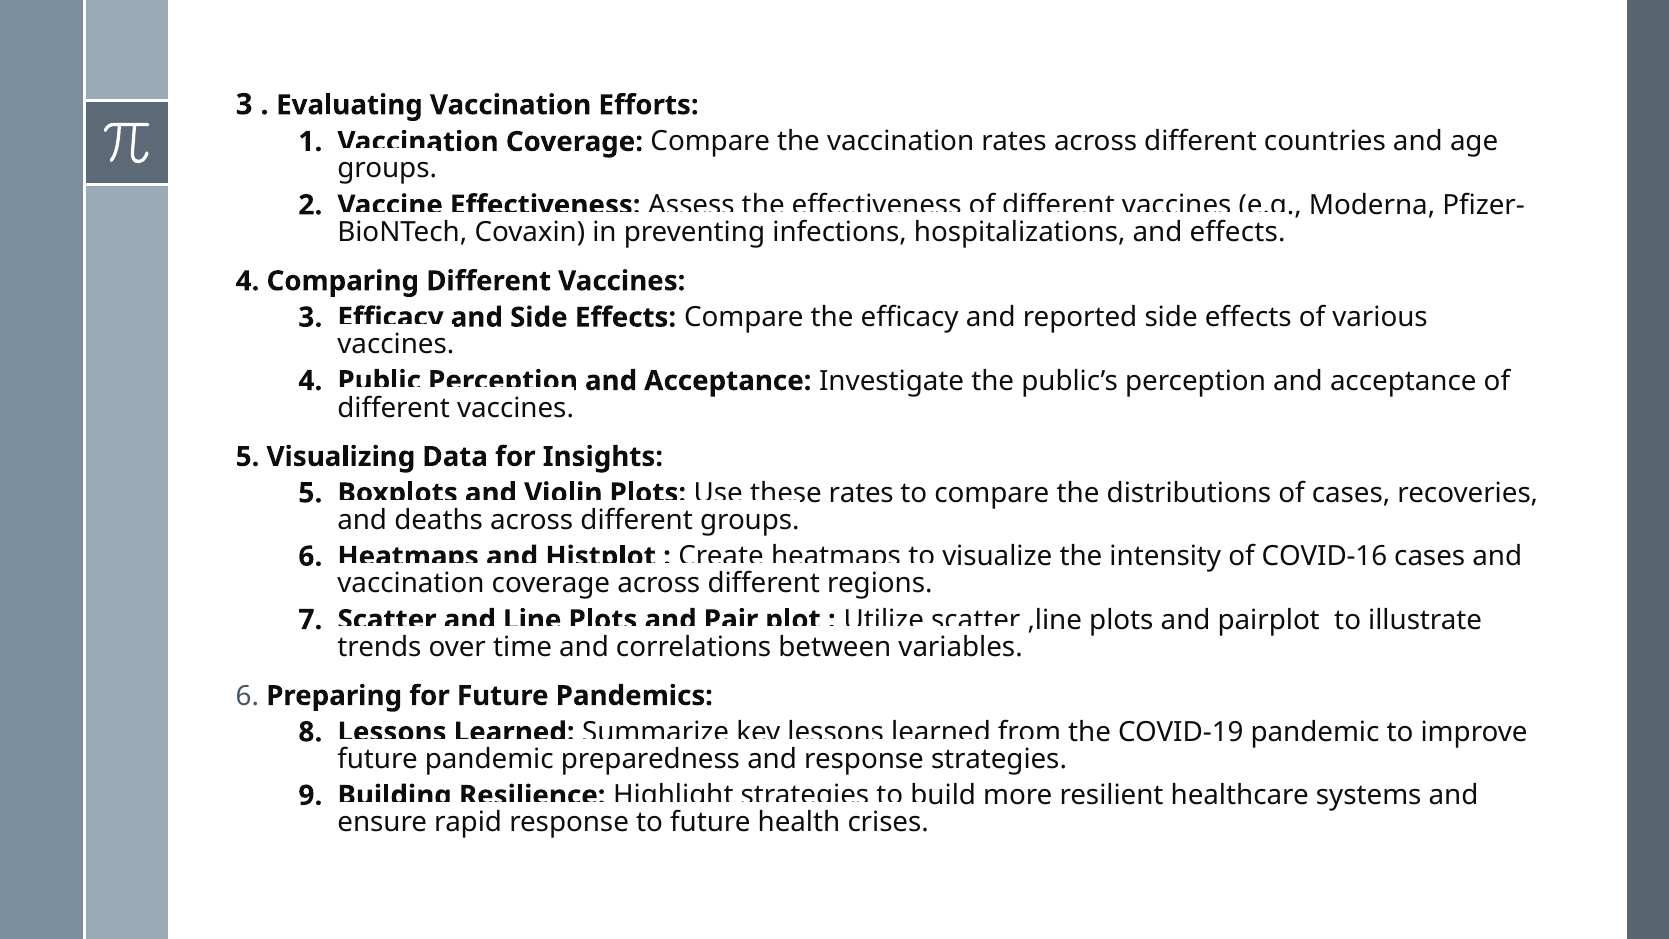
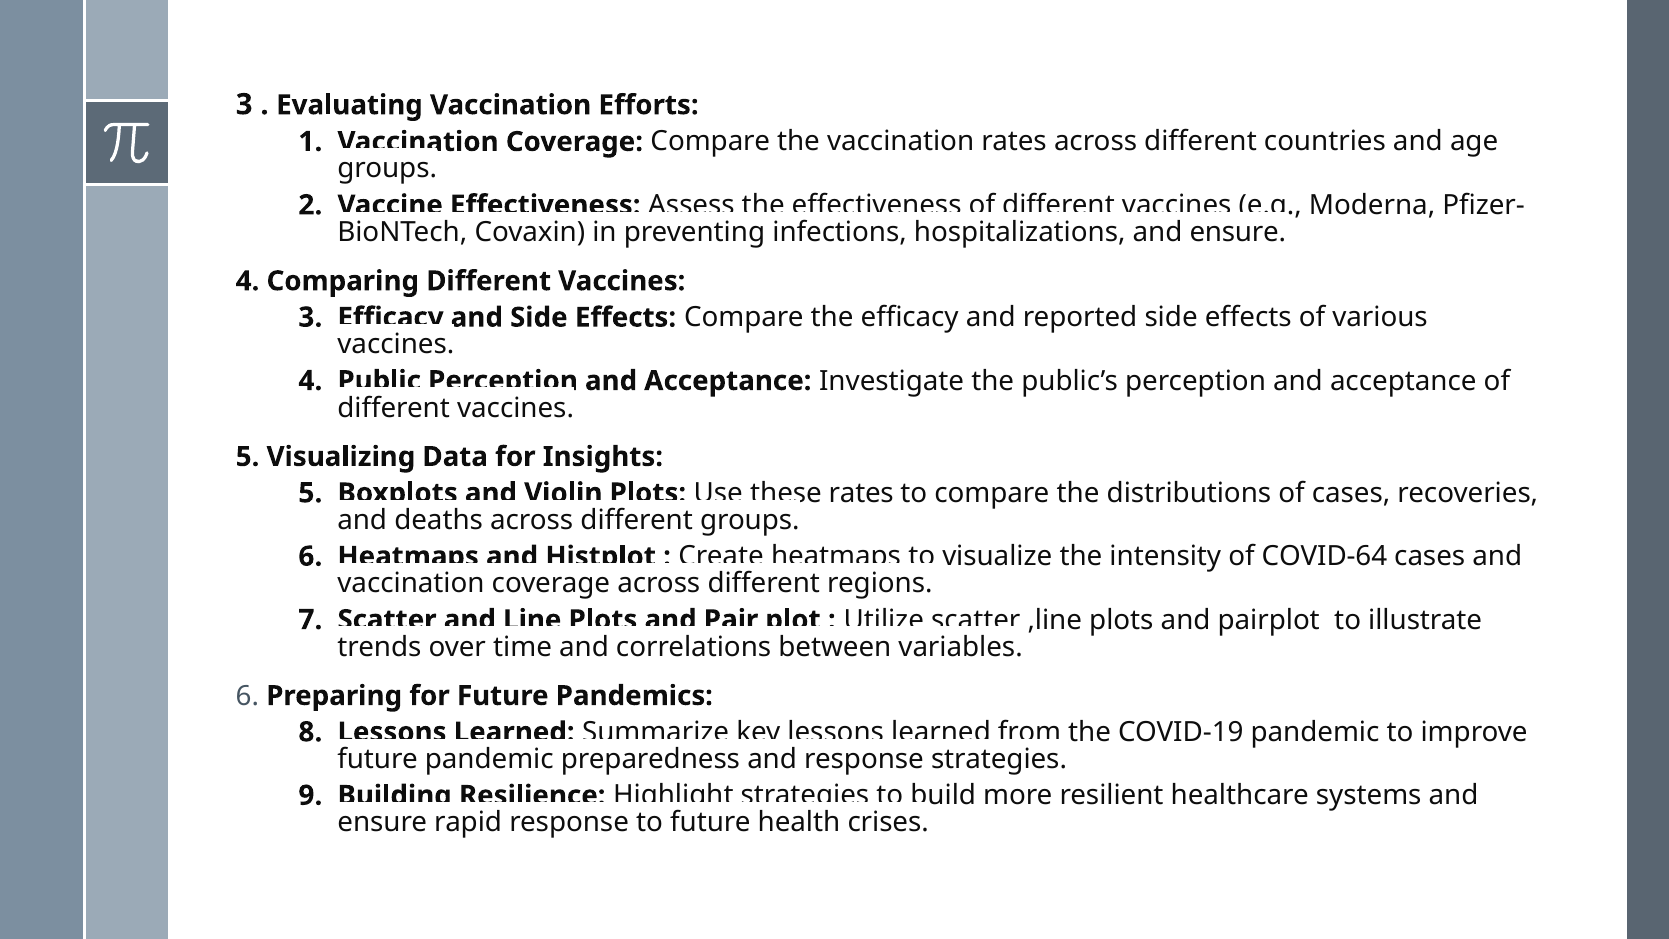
hospitalizations and effects: effects -> ensure
COVID-16: COVID-16 -> COVID-64
